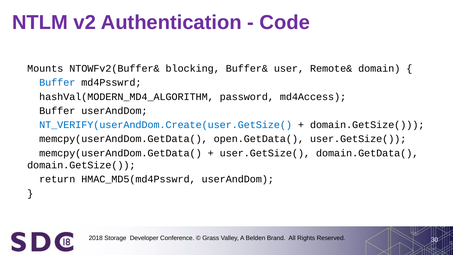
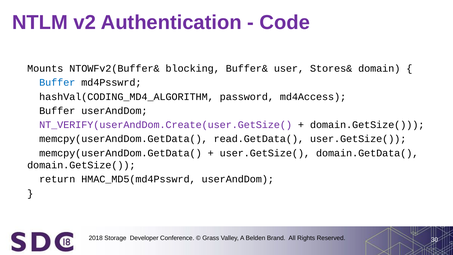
Remote&: Remote& -> Stores&
hashVal(MODERN_MD4_ALGORITHM: hashVal(MODERN_MD4_ALGORITHM -> hashVal(CODING_MD4_ALGORITHM
NT_VERIFY(userAndDom.Create(user.GetSize( colour: blue -> purple
open.GetData(: open.GetData( -> read.GetData(
